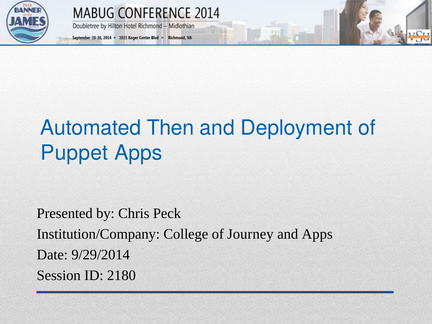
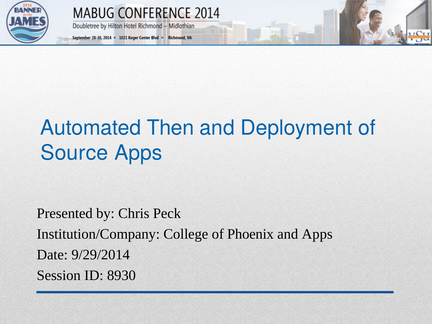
Puppet: Puppet -> Source
Journey: Journey -> Phoenix
2180: 2180 -> 8930
